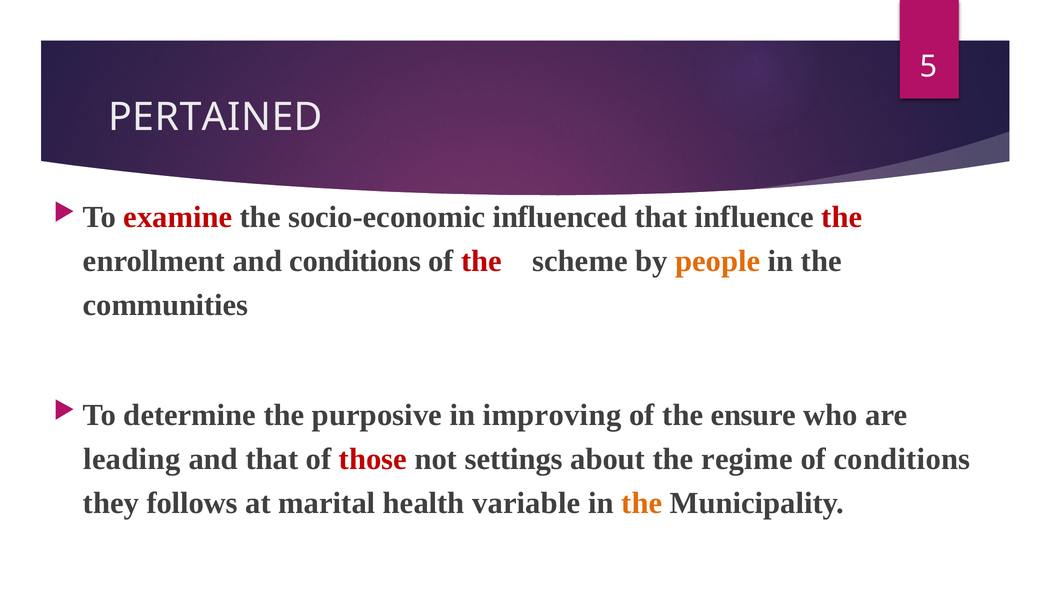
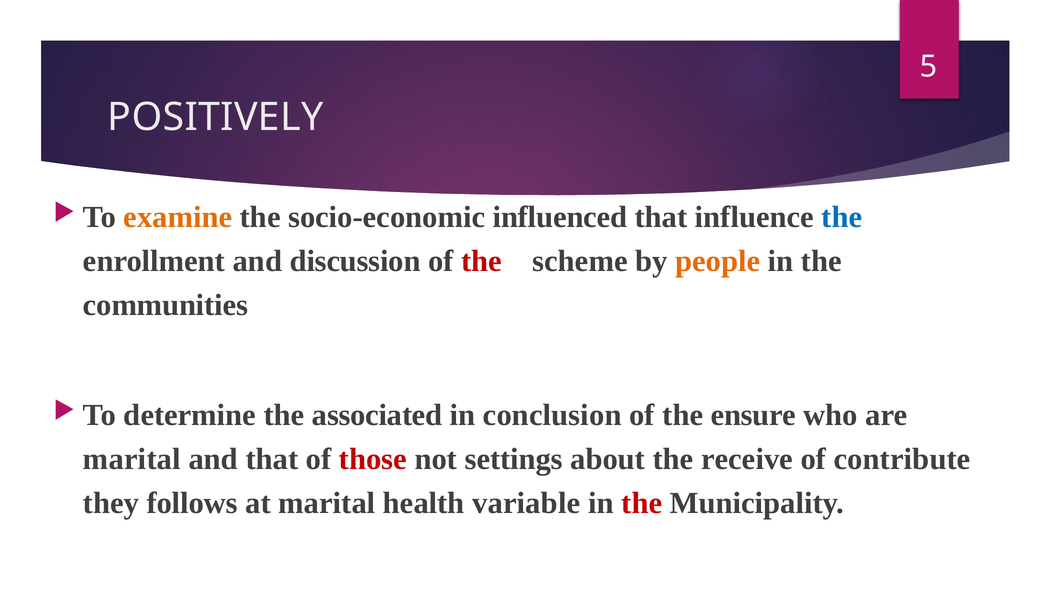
PERTAINED: PERTAINED -> POSITIVELY
examine colour: red -> orange
the at (842, 217) colour: red -> blue
and conditions: conditions -> discussion
purposive: purposive -> associated
improving: improving -> conclusion
leading at (132, 459): leading -> marital
regime: regime -> receive
of conditions: conditions -> contribute
the at (642, 503) colour: orange -> red
